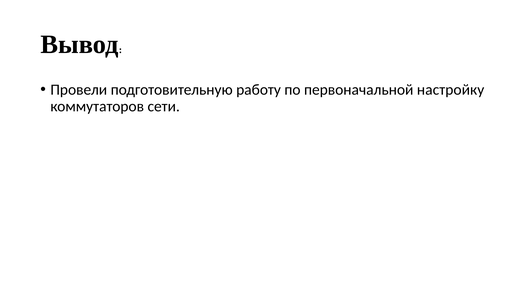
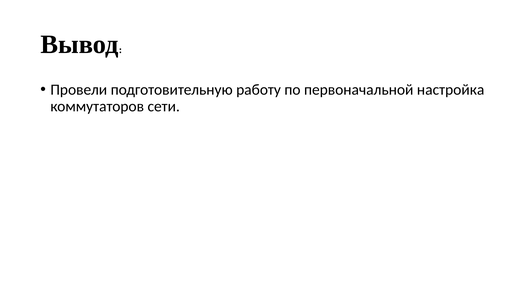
настройку: настройку -> настройка
